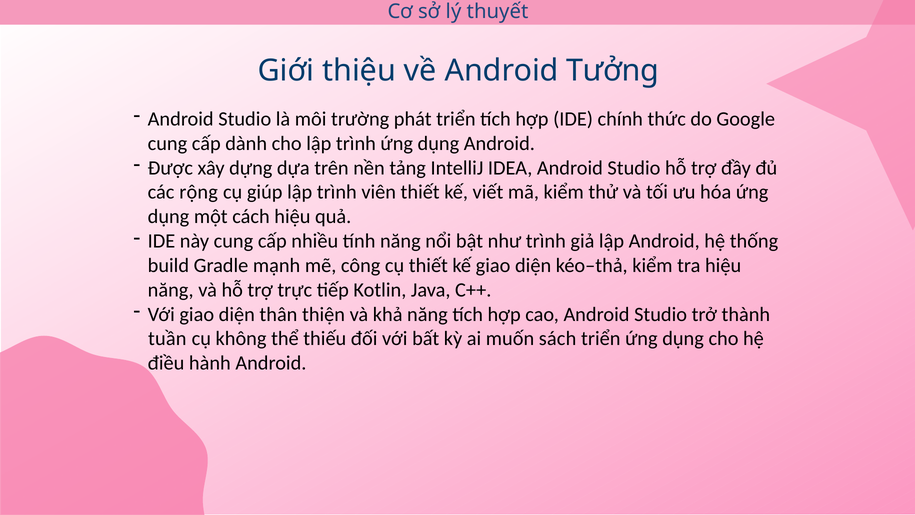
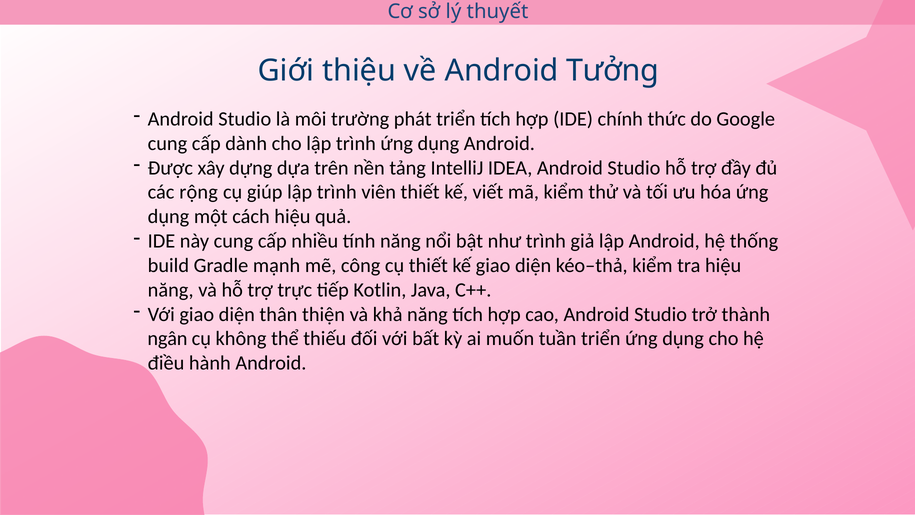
tuần: tuần -> ngân
sách: sách -> tuần
